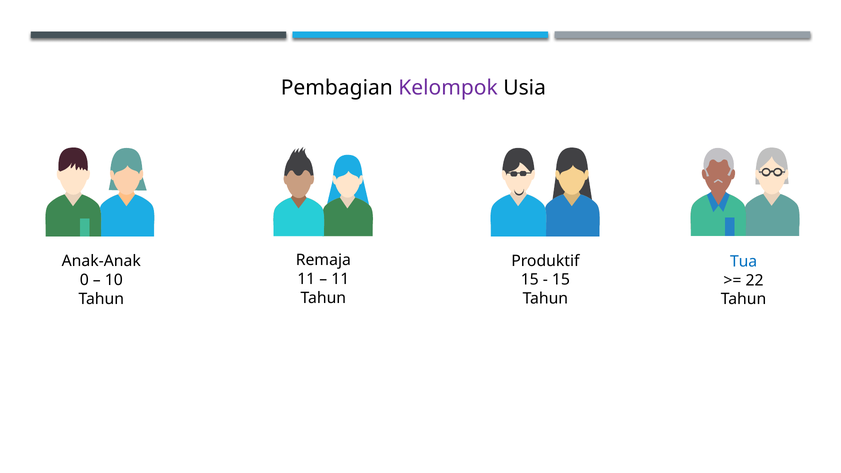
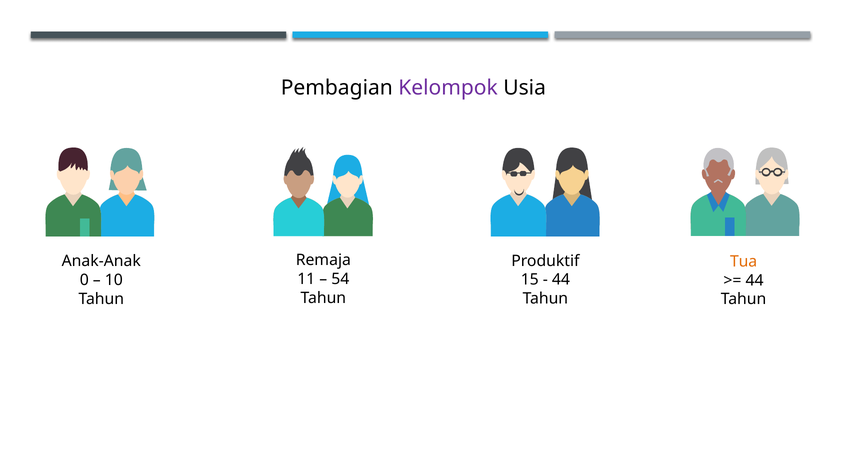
Tua colour: blue -> orange
11 at (340, 279): 11 -> 54
15 at (561, 280): 15 -> 44
22 at (755, 280): 22 -> 44
